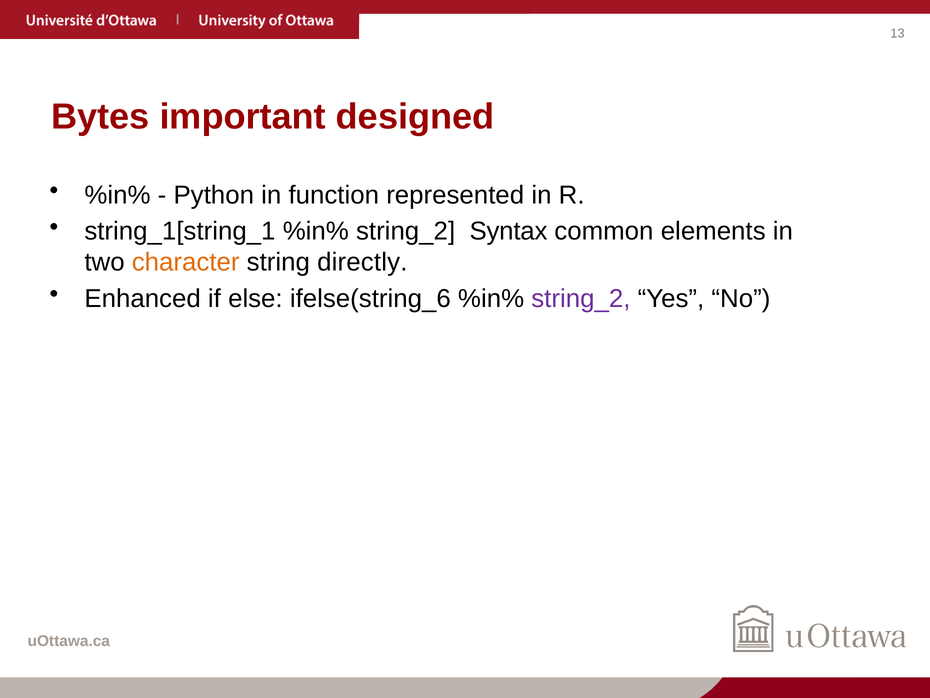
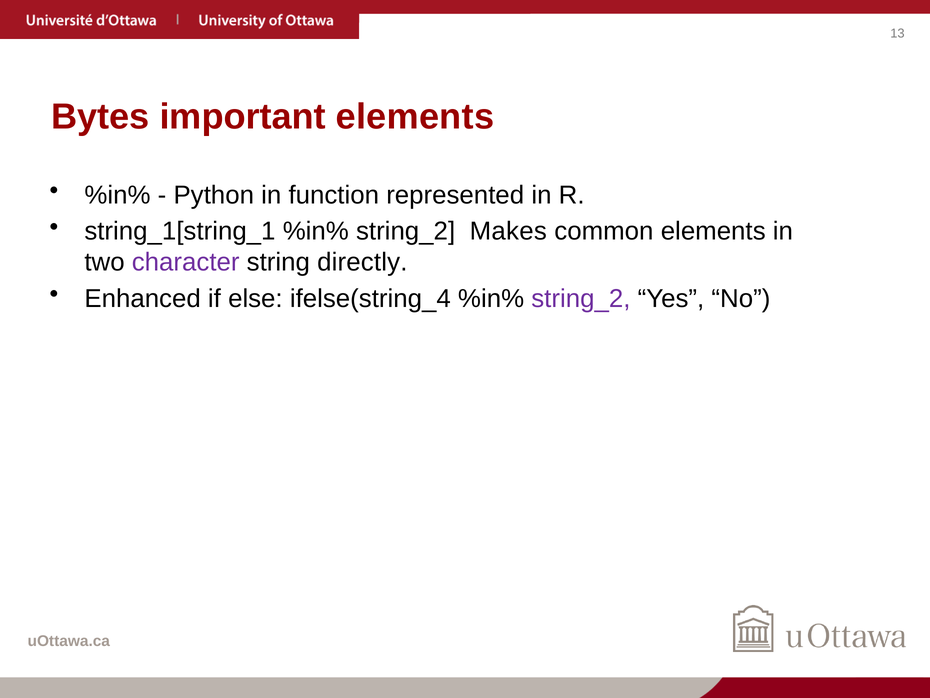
important designed: designed -> elements
Syntax: Syntax -> Makes
character colour: orange -> purple
ifelse(string_6: ifelse(string_6 -> ifelse(string_4
